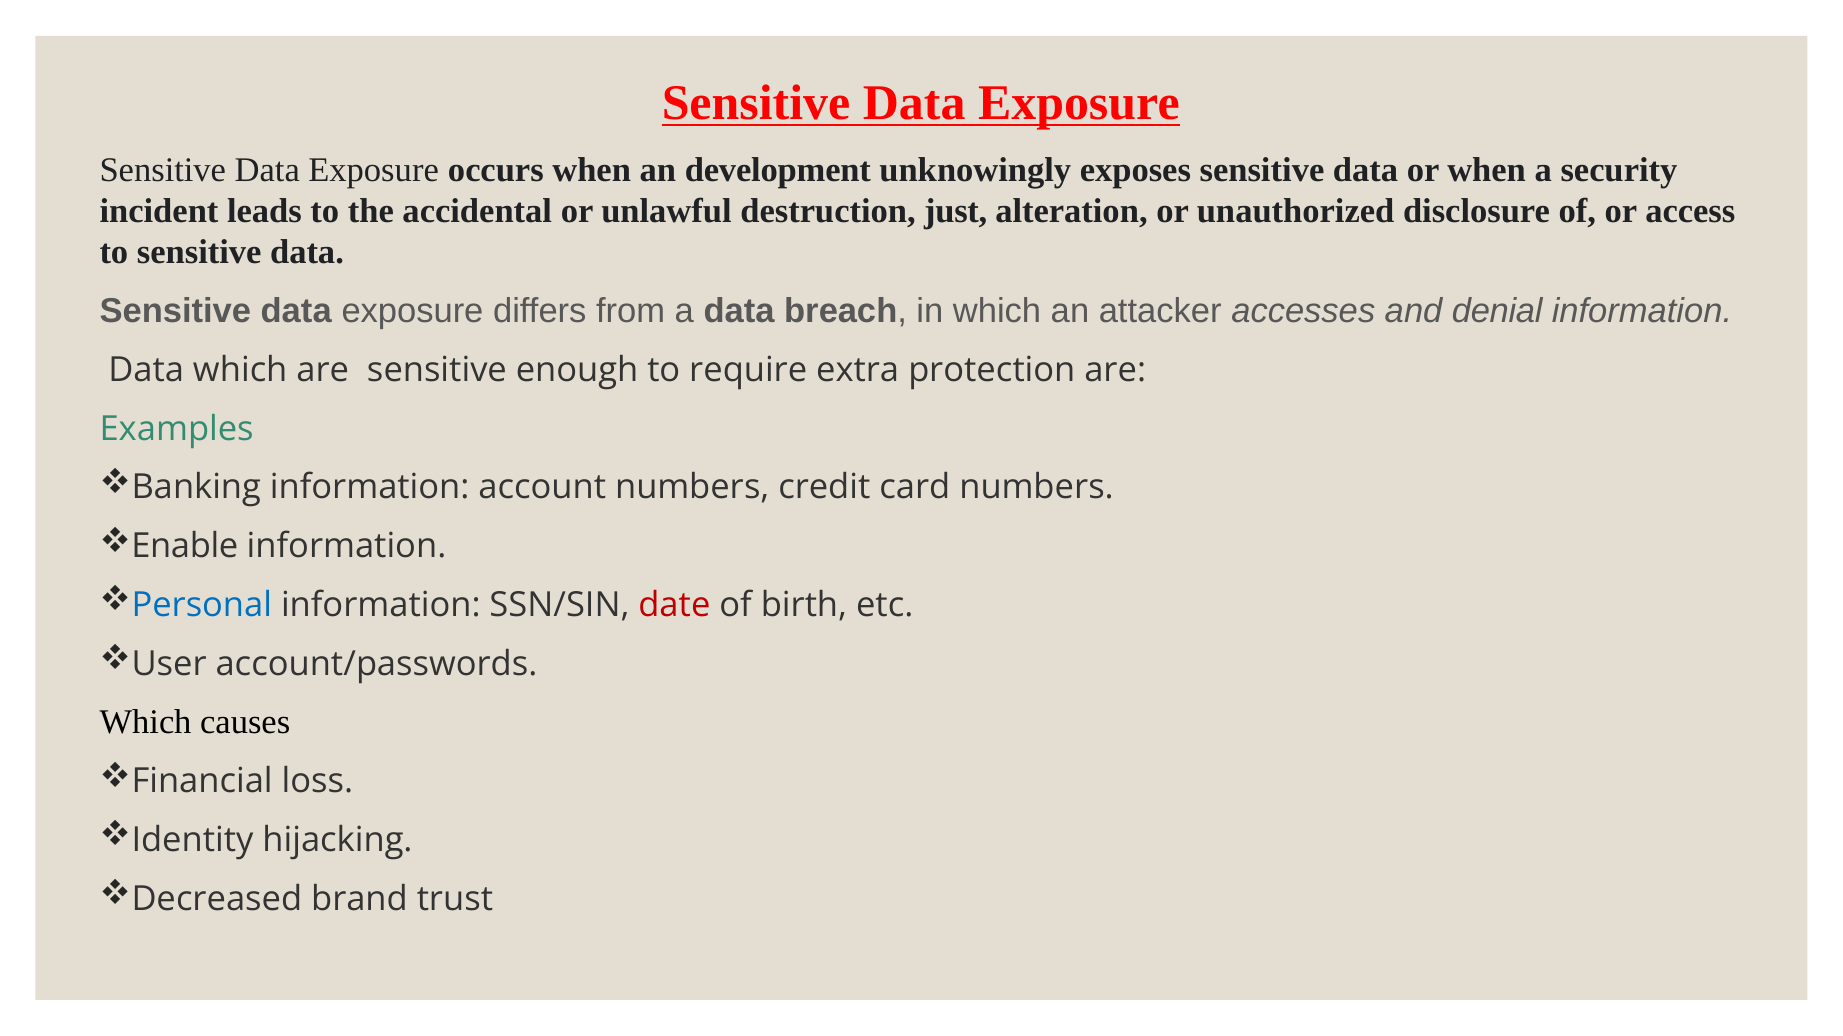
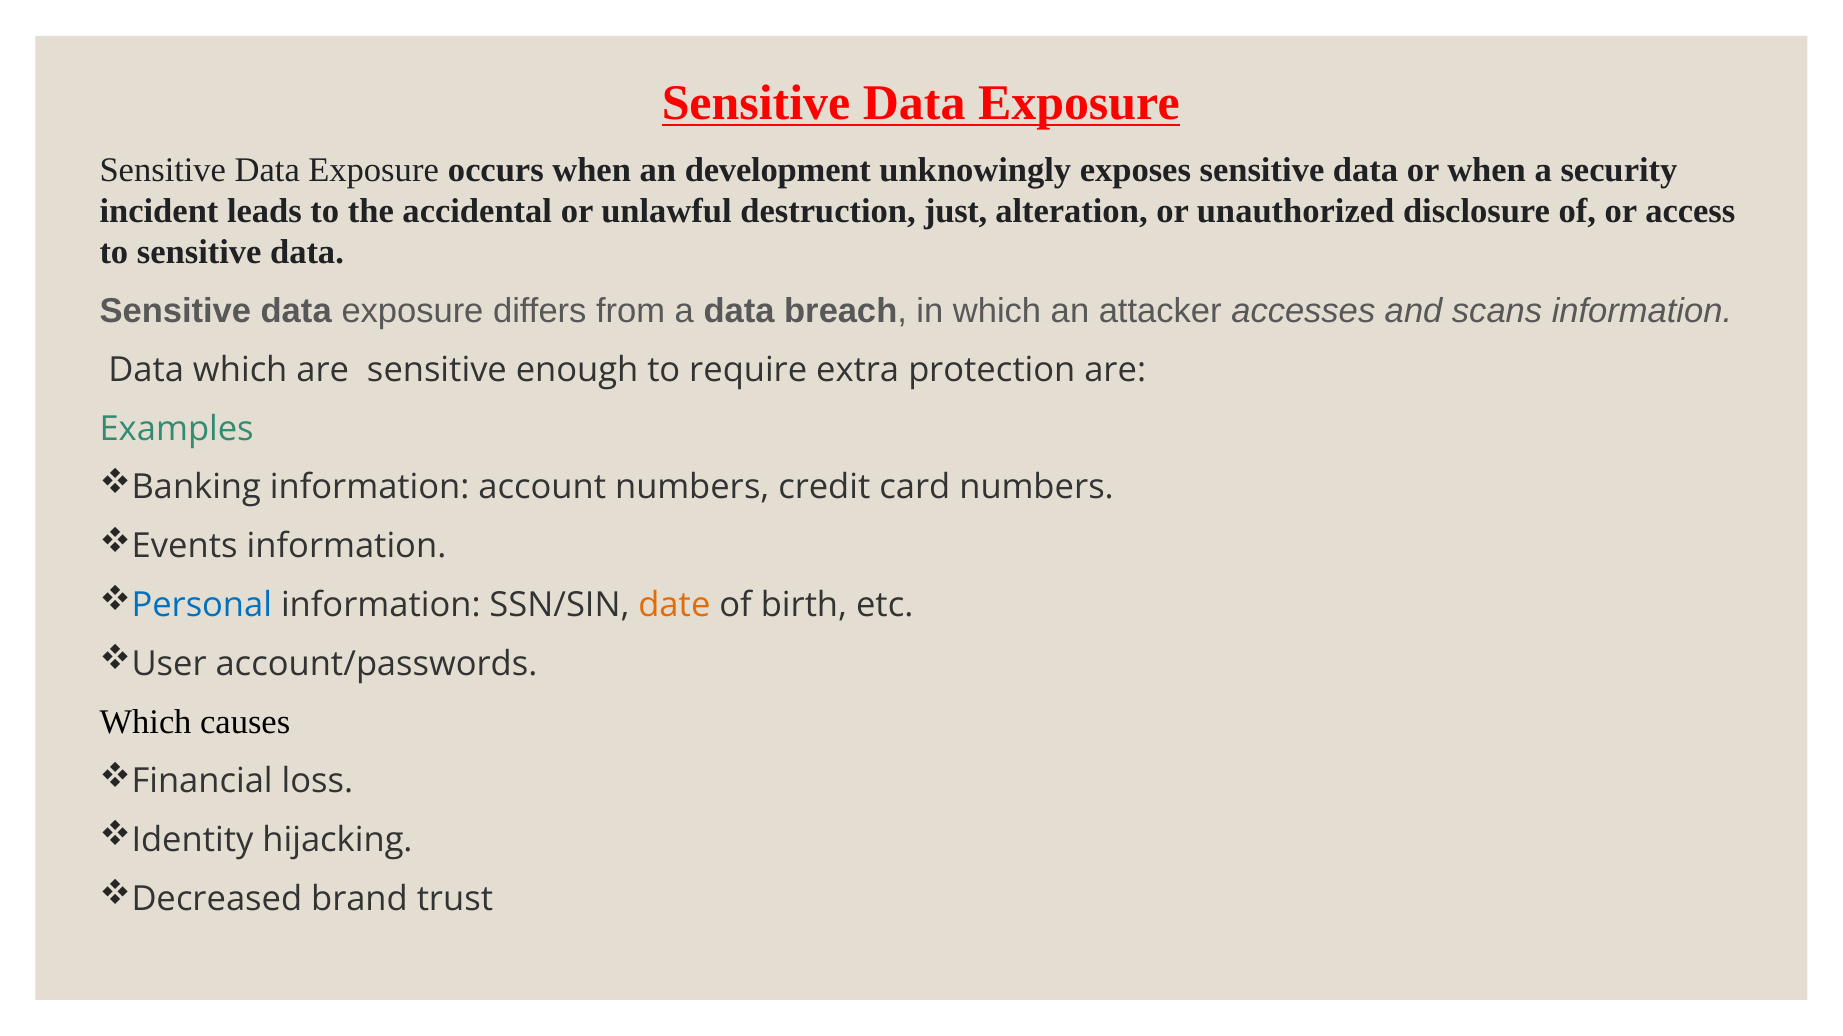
denial: denial -> scans
Enable: Enable -> Events
date colour: red -> orange
